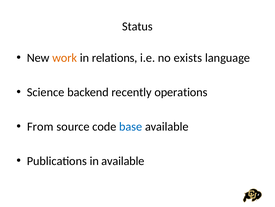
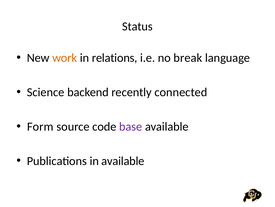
exists: exists -> break
operations: operations -> connected
From: From -> Form
base colour: blue -> purple
